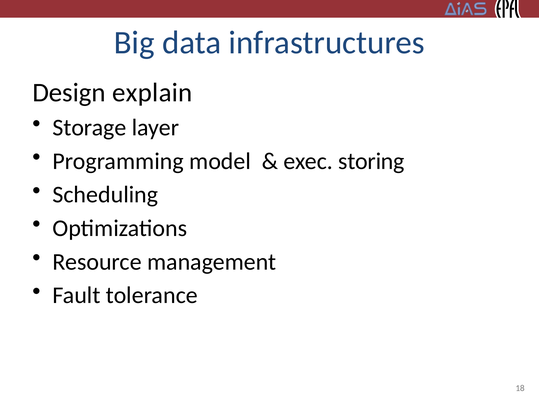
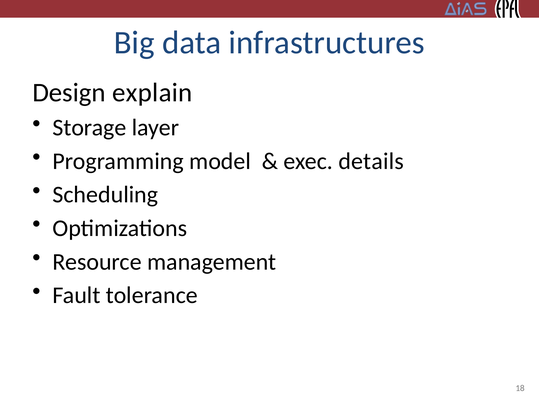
storing: storing -> details
